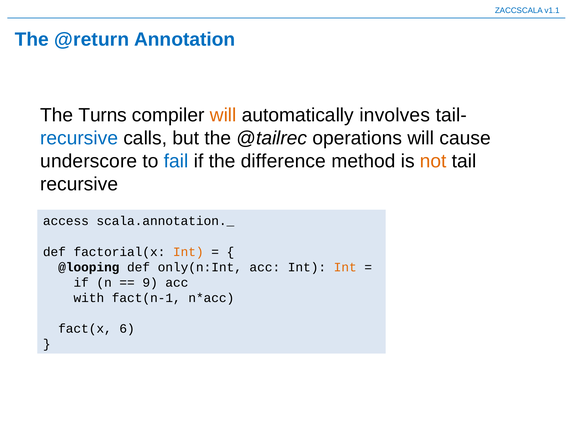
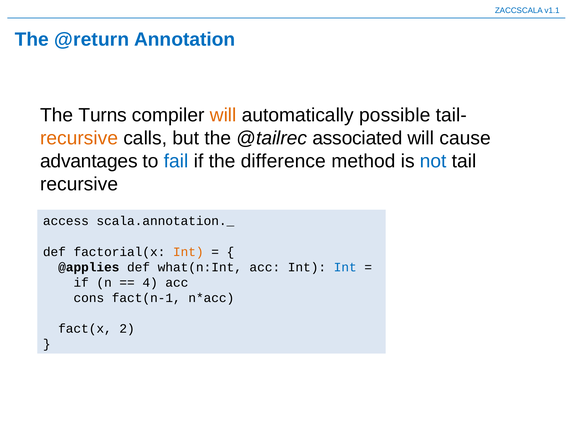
involves: involves -> possible
recursive at (79, 138) colour: blue -> orange
operations: operations -> associated
underscore: underscore -> advantages
not colour: orange -> blue
@looping: @looping -> @applies
only(n:Int: only(n:Int -> what(n:Int
Int at (345, 267) colour: orange -> blue
9: 9 -> 4
with: with -> cons
6: 6 -> 2
